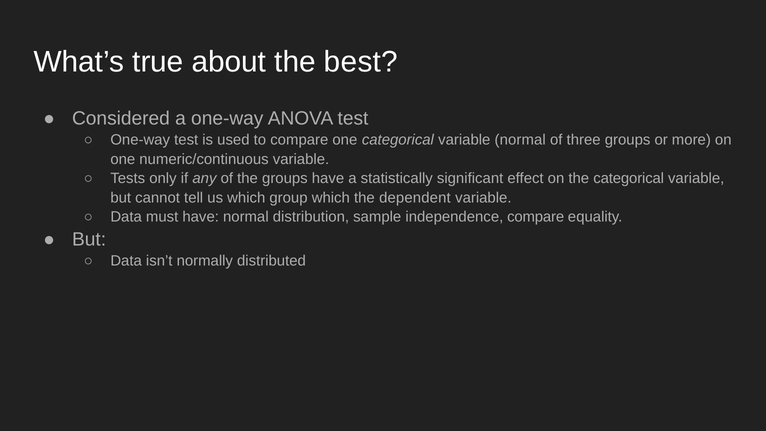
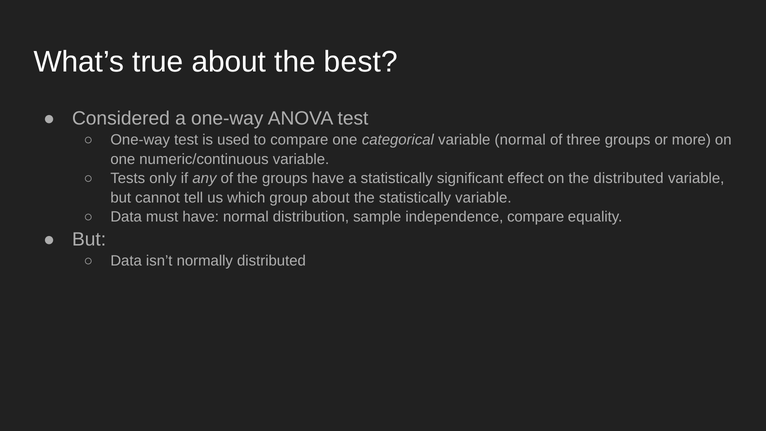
the categorical: categorical -> distributed
group which: which -> about
the dependent: dependent -> statistically
